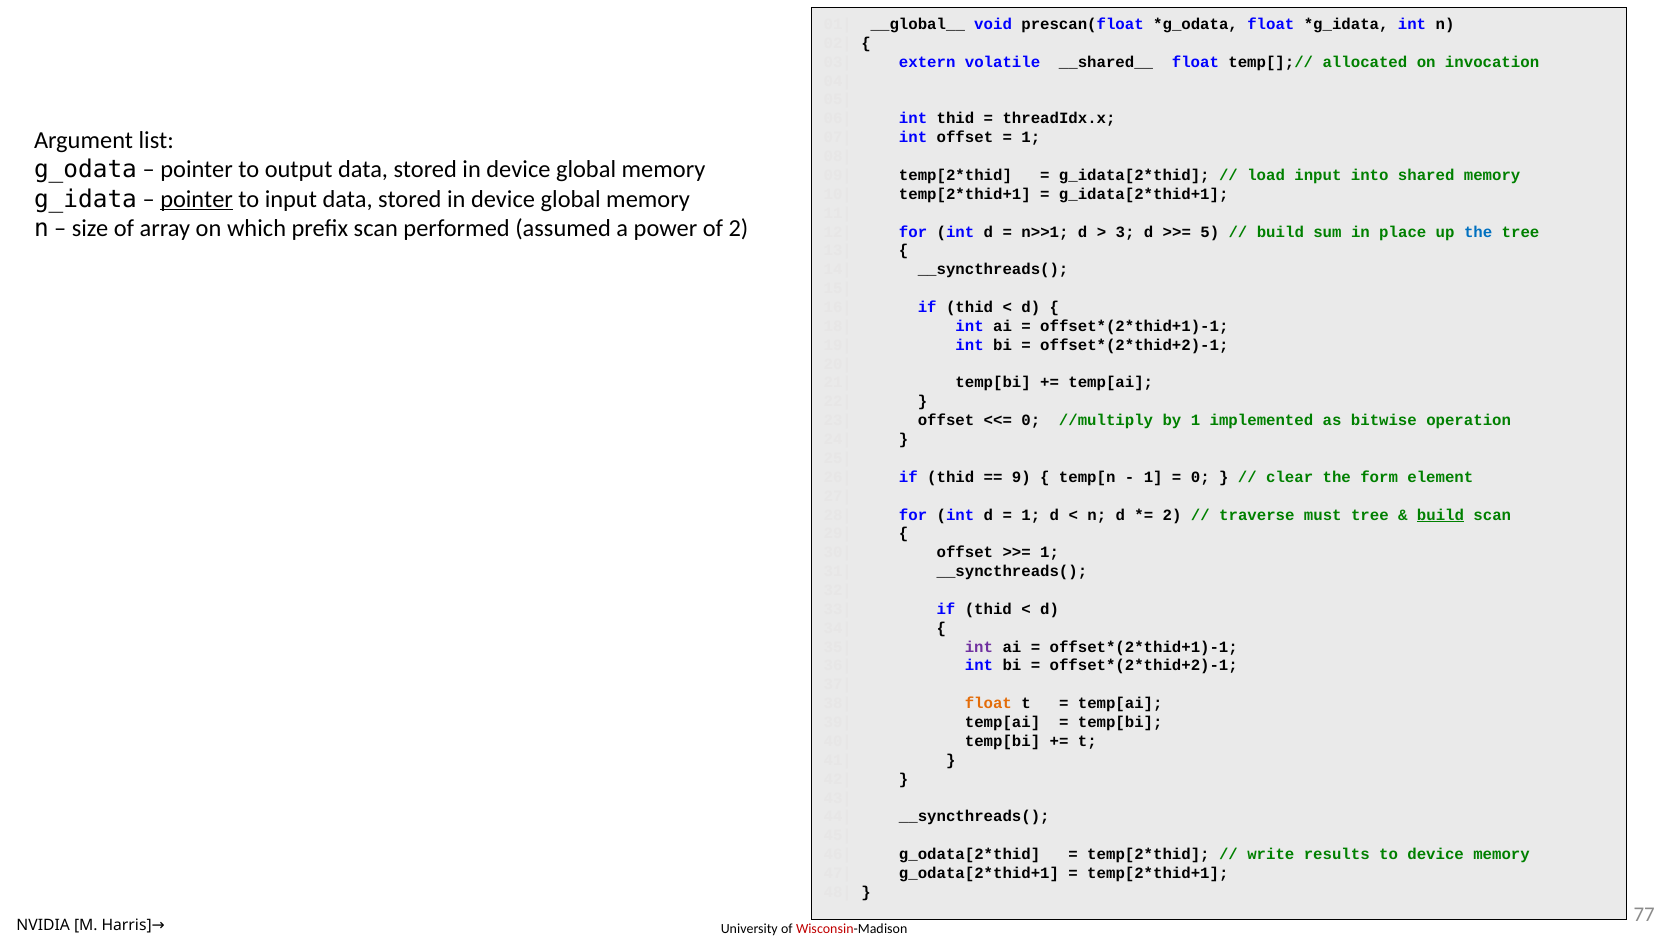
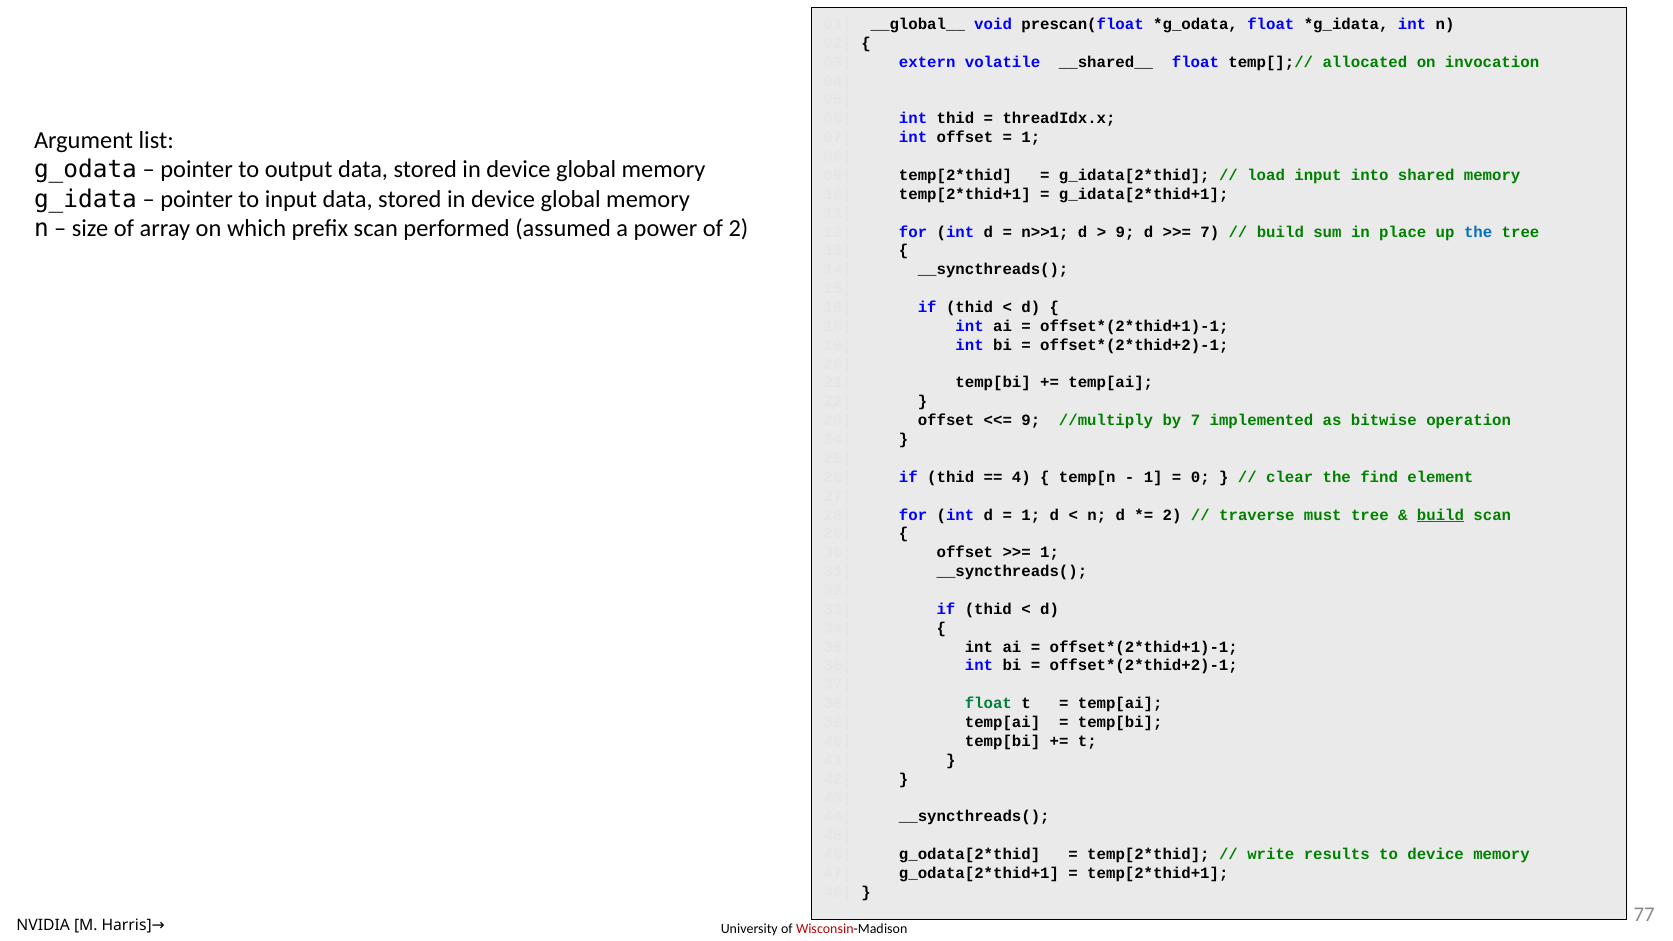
pointer at (197, 199) underline: present -> none
3 at (1125, 232): 3 -> 9
5 at (1210, 232): 5 -> 7
0 at (1031, 421): 0 -> 9
by 1: 1 -> 7
9: 9 -> 4
form: form -> find
int at (979, 647) colour: purple -> black
float at (988, 704) colour: orange -> green
